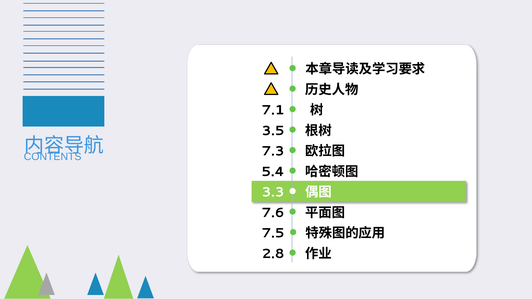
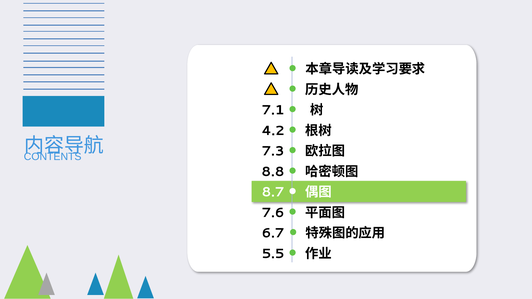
3.5: 3.5 -> 4.2
5.4: 5.4 -> 8.8
3.3: 3.3 -> 8.7
7.5: 7.5 -> 6.7
2.8: 2.8 -> 5.5
